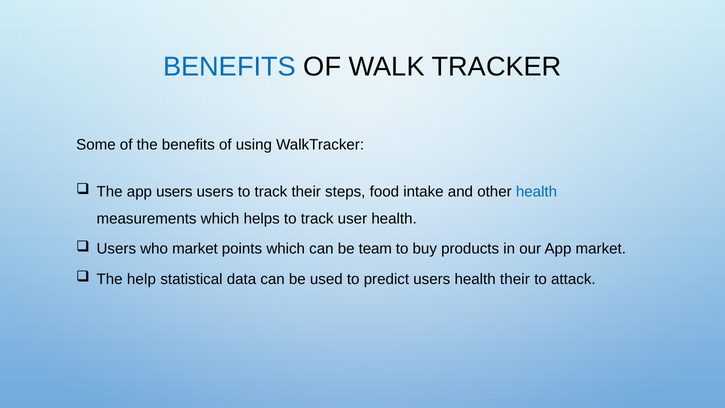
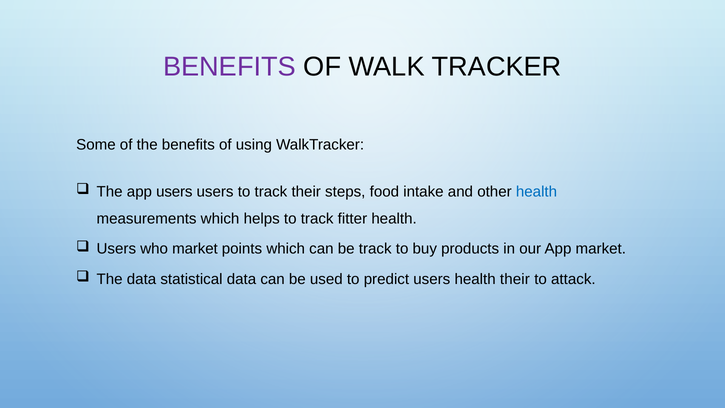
BENEFITS at (229, 67) colour: blue -> purple
user: user -> fitter
be team: team -> track
The help: help -> data
